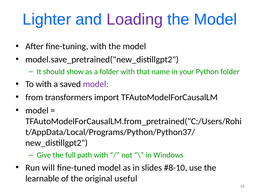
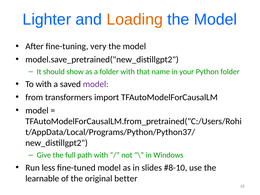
Loading colour: purple -> orange
fine-tuning with: with -> very
will: will -> less
useful: useful -> better
